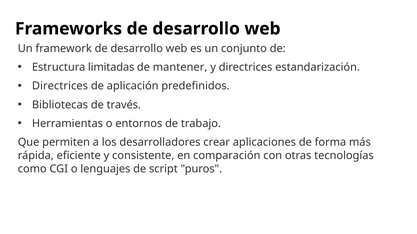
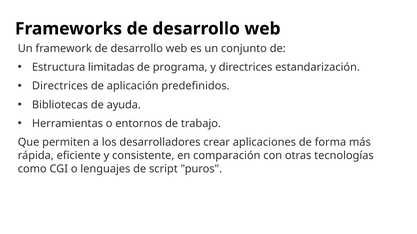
mantener: mantener -> programa
través: través -> ayuda
